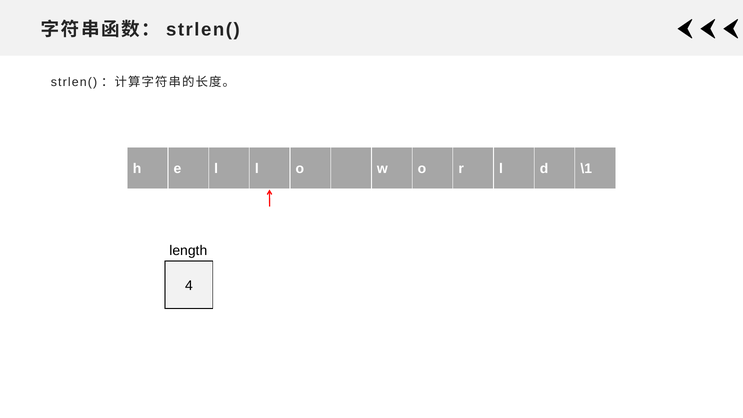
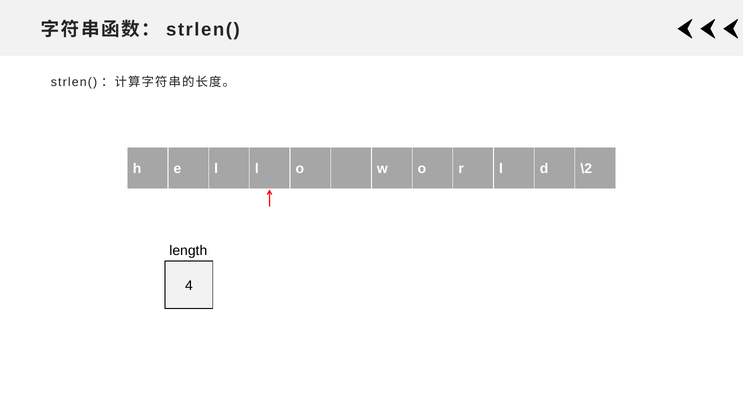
\1: \1 -> \2
